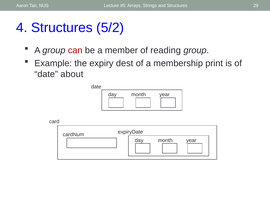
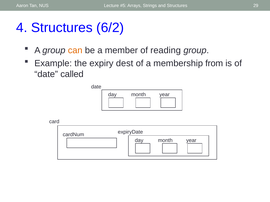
5/2: 5/2 -> 6/2
can colour: red -> orange
print: print -> from
about: about -> called
